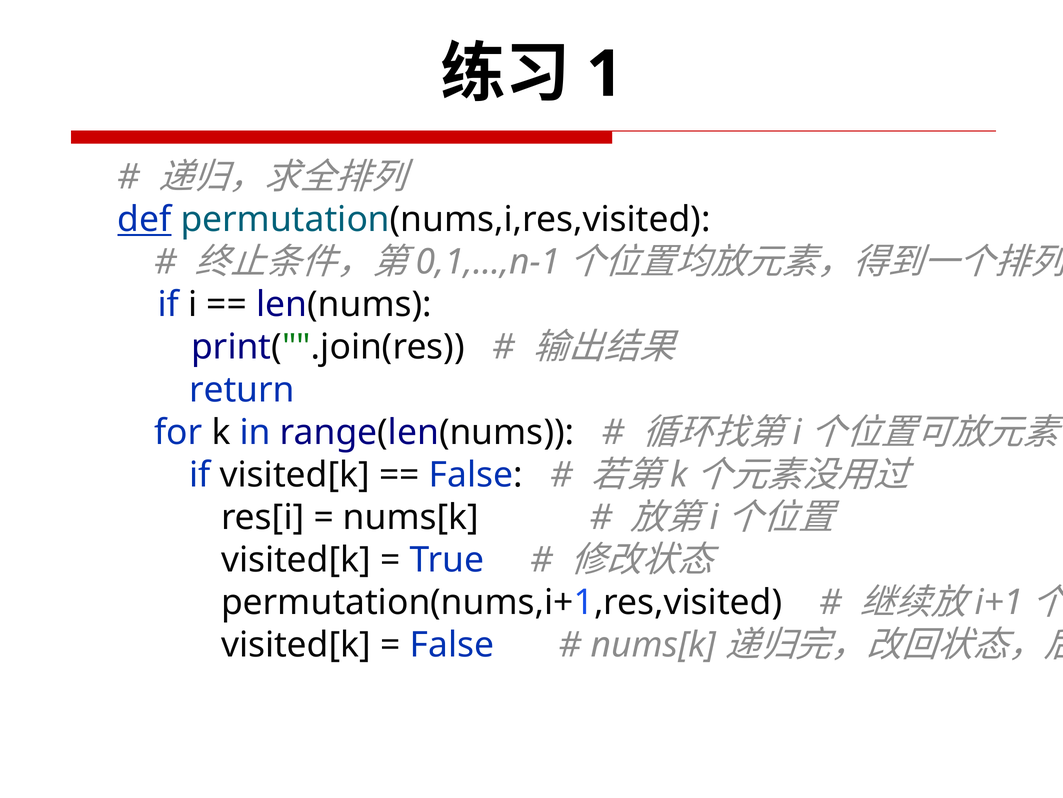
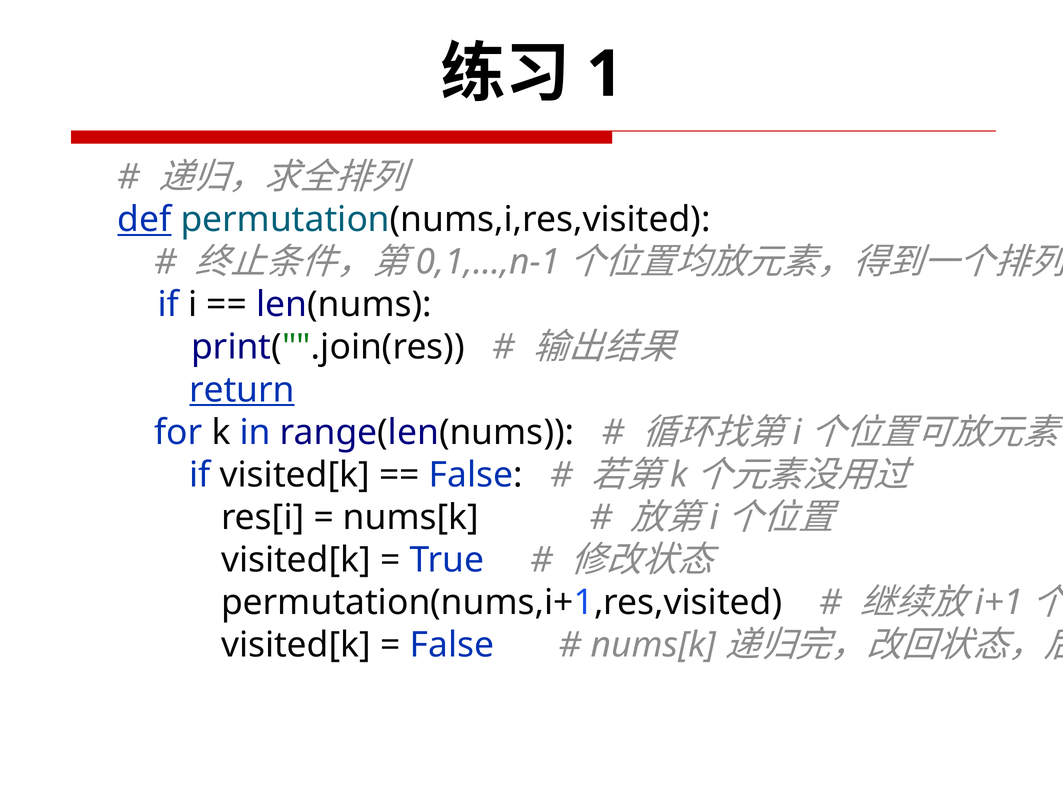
return underline: none -> present
